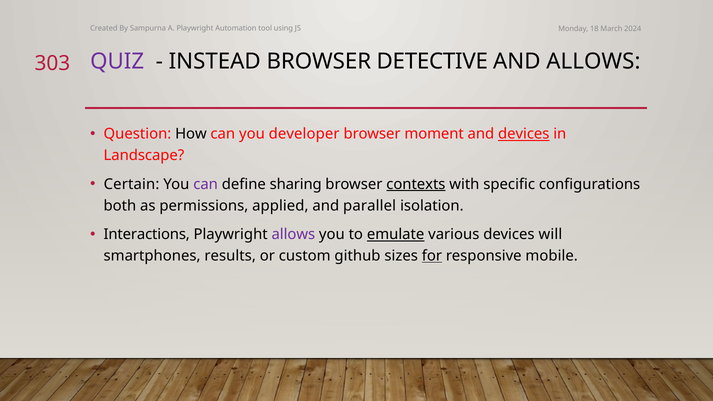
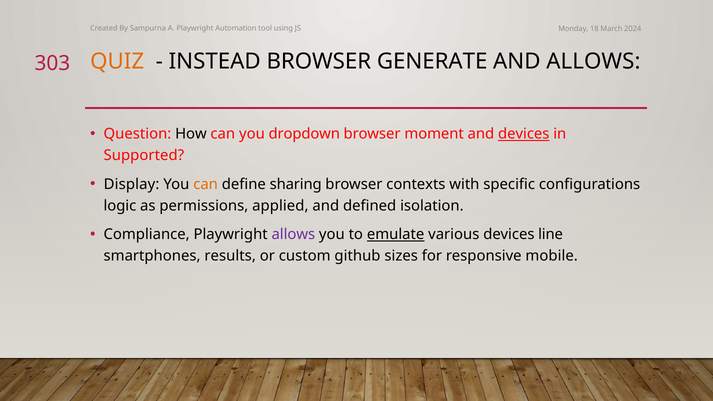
QUIZ colour: purple -> orange
DETECTIVE: DETECTIVE -> GENERATE
developer: developer -> dropdown
Landscape: Landscape -> Supported
Certain: Certain -> Display
can at (206, 184) colour: purple -> orange
contexts underline: present -> none
both: both -> logic
parallel: parallel -> defined
Interactions: Interactions -> Compliance
will: will -> line
for underline: present -> none
